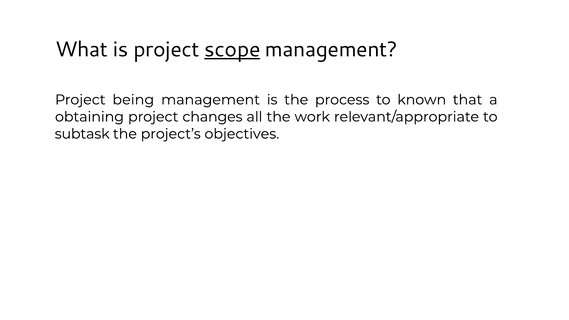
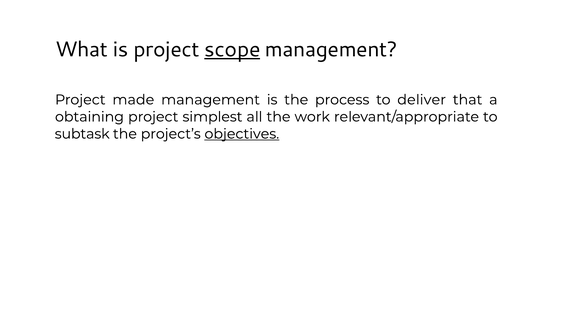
being: being -> made
known: known -> deliver
changes: changes -> simplest
objectives underline: none -> present
